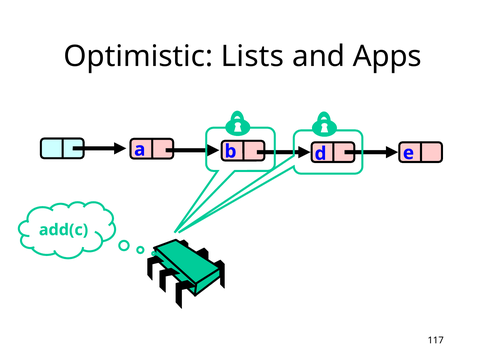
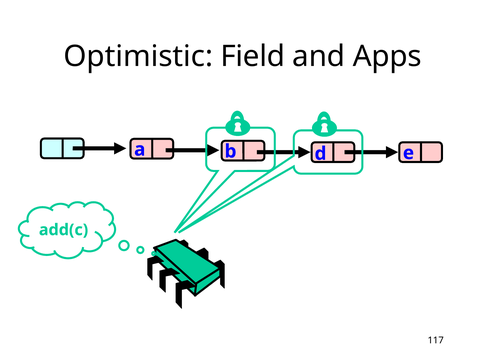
Lists: Lists -> Field
